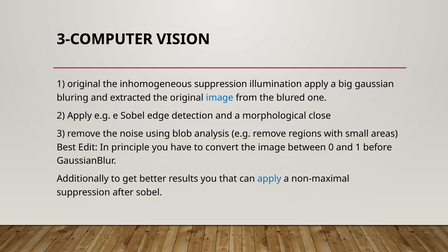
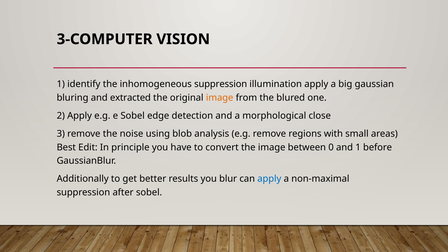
1 original: original -> identify
image at (220, 98) colour: blue -> orange
that: that -> blur
